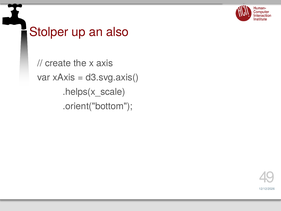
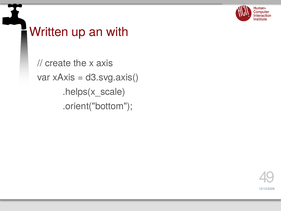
Stolper: Stolper -> Written
also: also -> with
